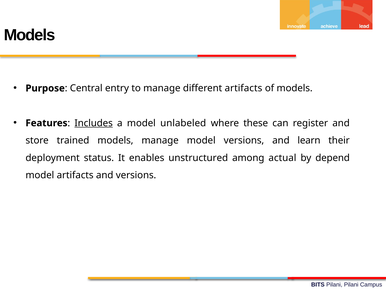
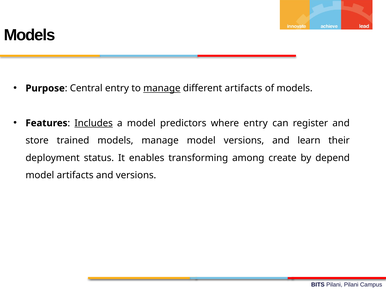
manage at (162, 88) underline: none -> present
unlabeled: unlabeled -> predictors
where these: these -> entry
unstructured: unstructured -> transforming
actual: actual -> create
